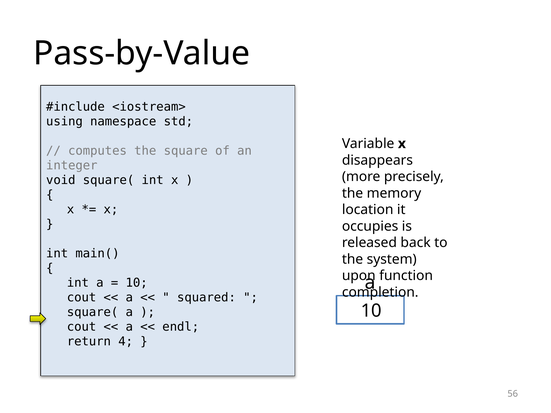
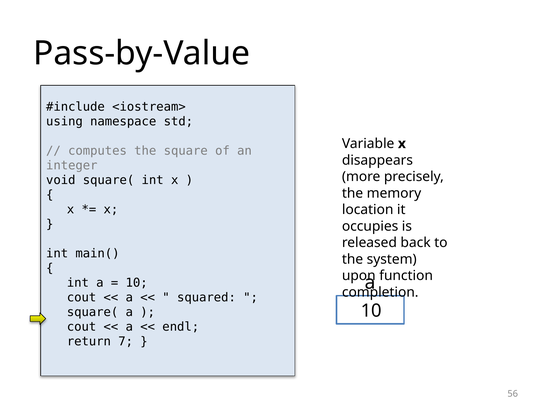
4: 4 -> 7
